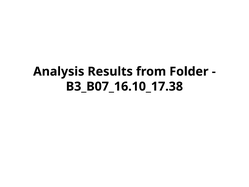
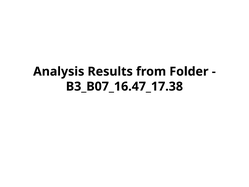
B3_B07_16.10_17.38: B3_B07_16.10_17.38 -> B3_B07_16.47_17.38
